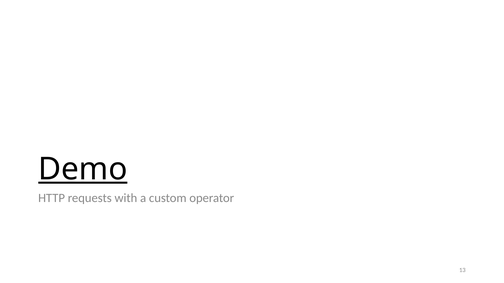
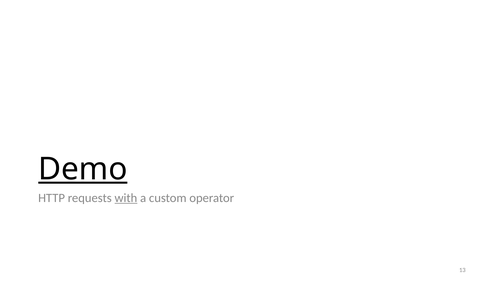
with underline: none -> present
